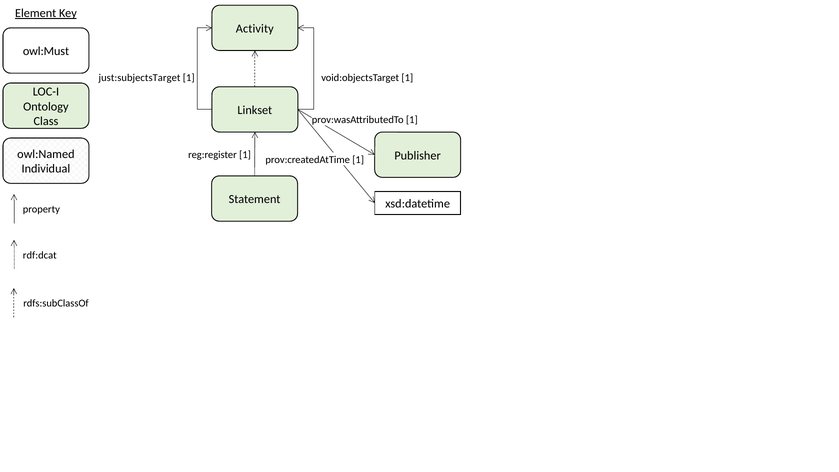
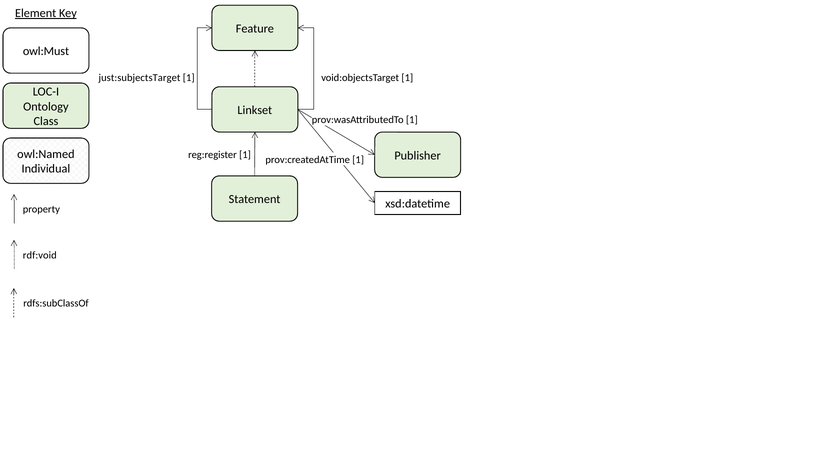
Activity: Activity -> Feature
rdf:dcat: rdf:dcat -> rdf:void
